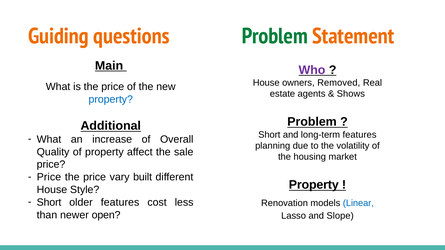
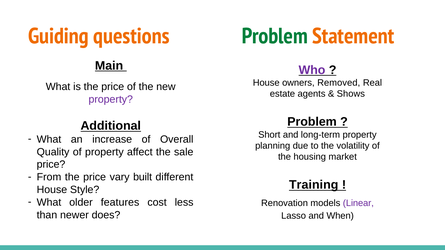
property at (111, 99) colour: blue -> purple
long-term features: features -> property
Price at (49, 177): Price -> From
Property at (314, 185): Property -> Training
Short at (49, 203): Short -> What
Linear colour: blue -> purple
open: open -> does
Slope: Slope -> When
